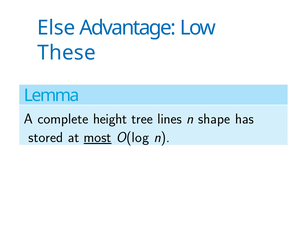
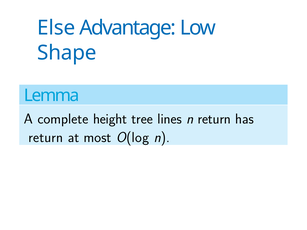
These: These -> Shape
n shape: shape -> return
stored at (46, 137): stored -> return
most underline: present -> none
